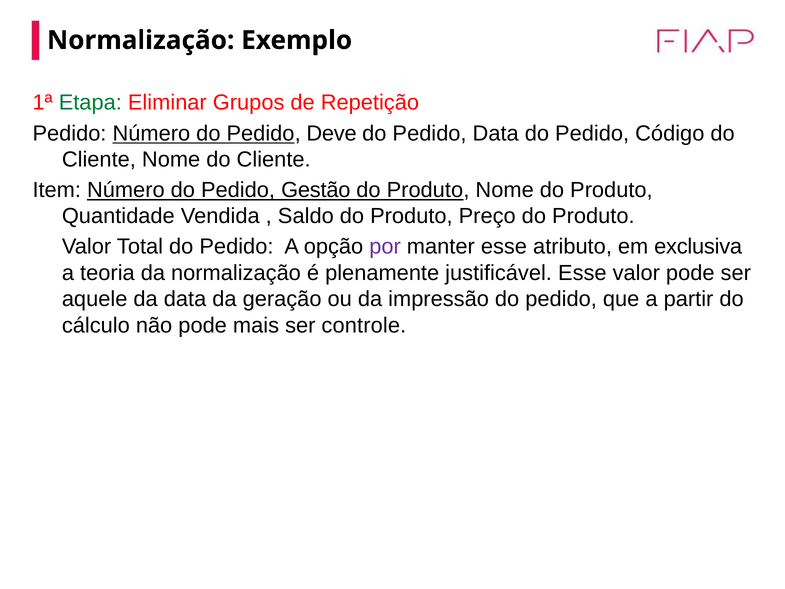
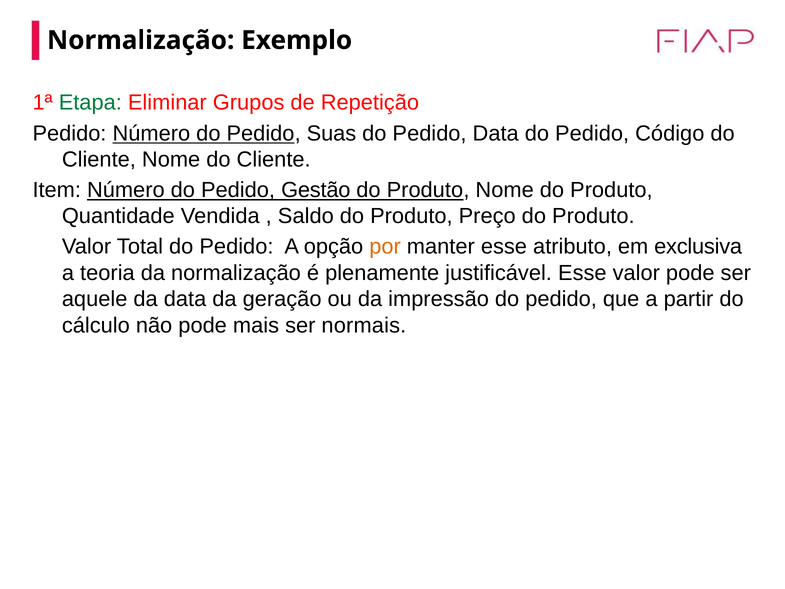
Deve: Deve -> Suas
por colour: purple -> orange
controle: controle -> normais
